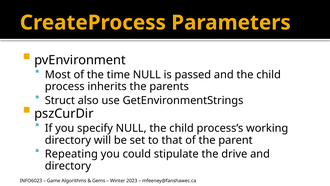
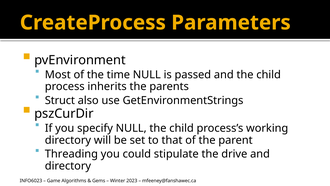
Repeating: Repeating -> Threading
